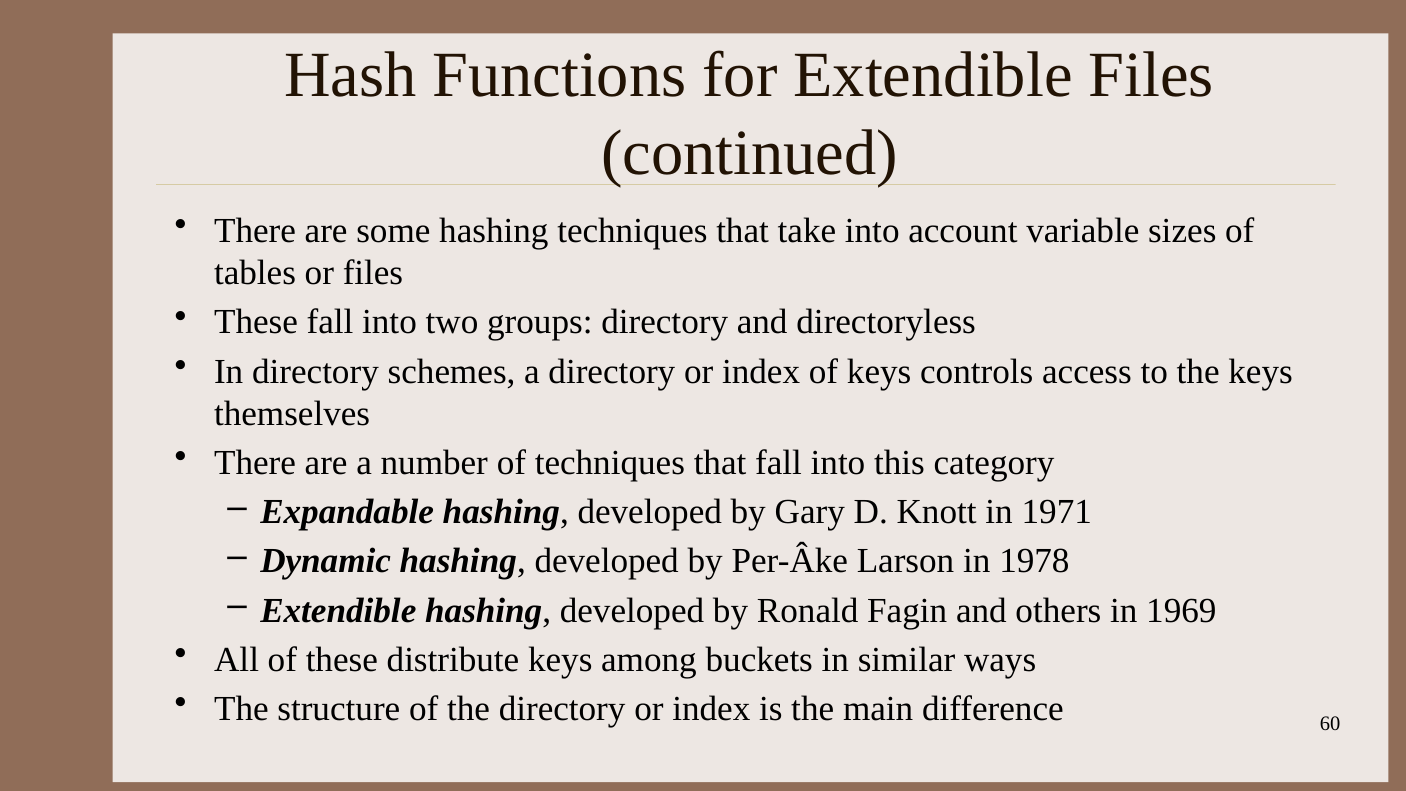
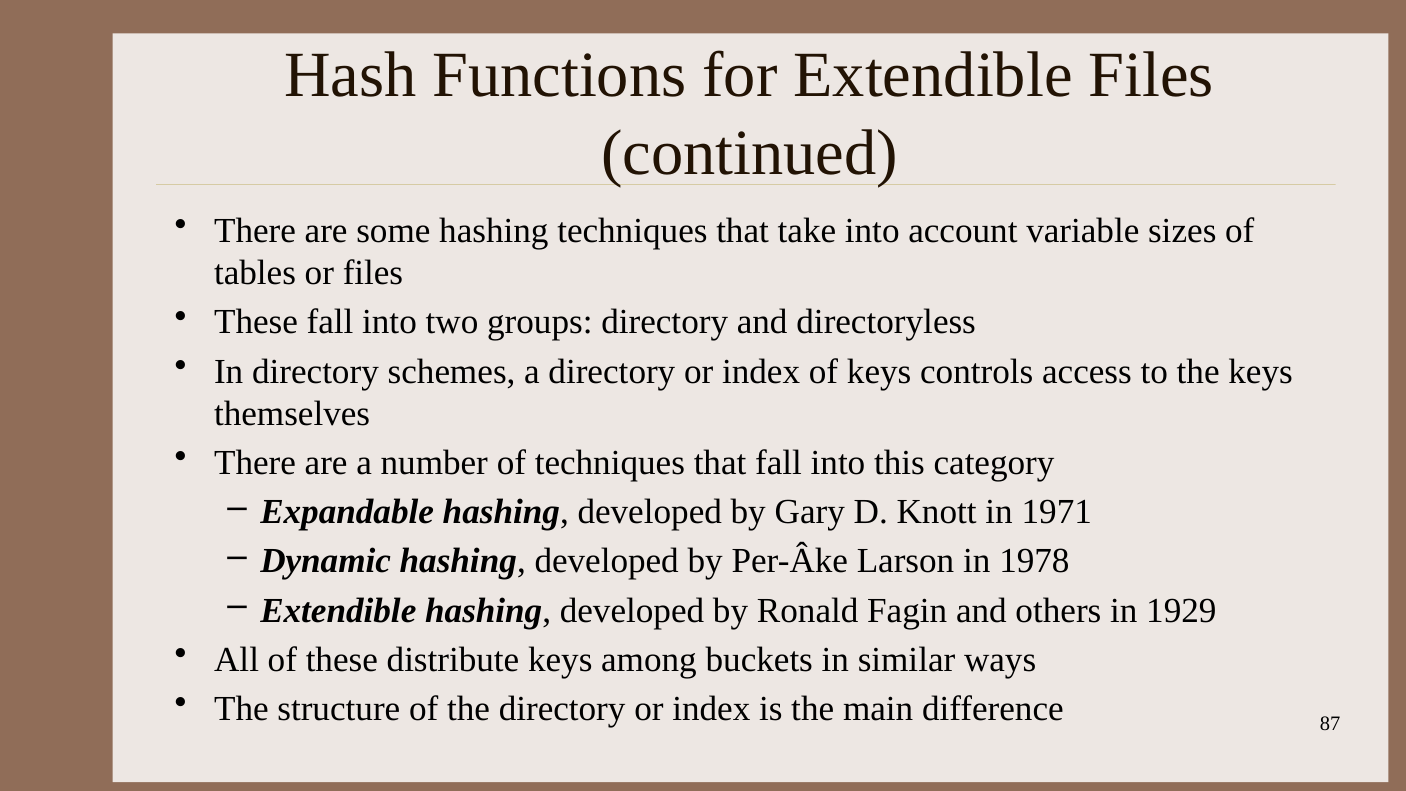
1969: 1969 -> 1929
60: 60 -> 87
